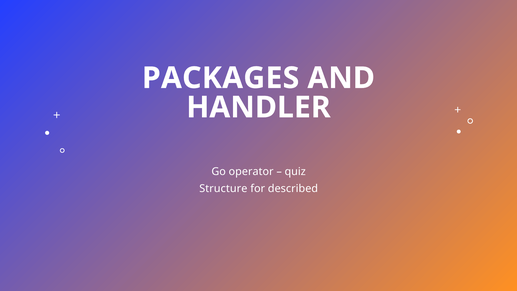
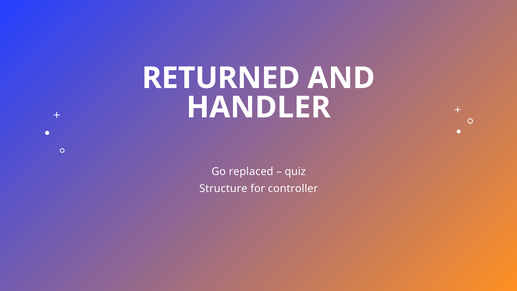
PACKAGES: PACKAGES -> RETURNED
operator: operator -> replaced
described: described -> controller
